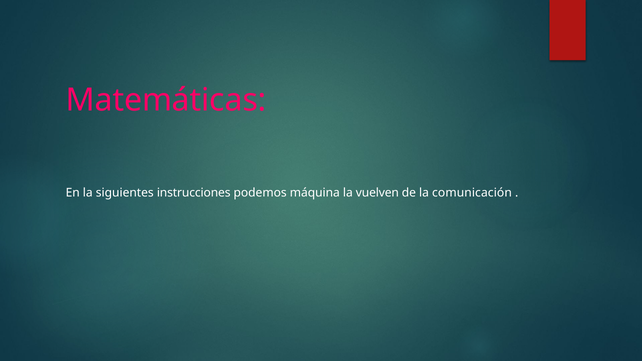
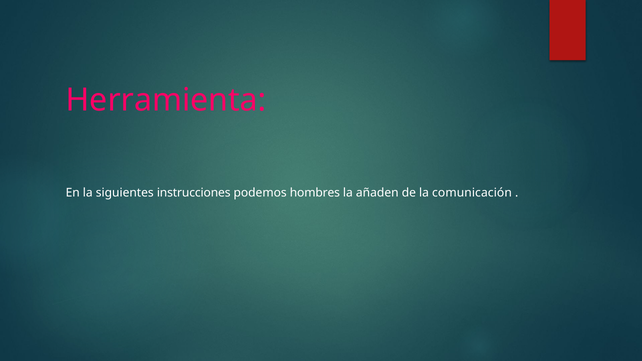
Matemáticas: Matemáticas -> Herramienta
máquina: máquina -> hombres
vuelven: vuelven -> añaden
